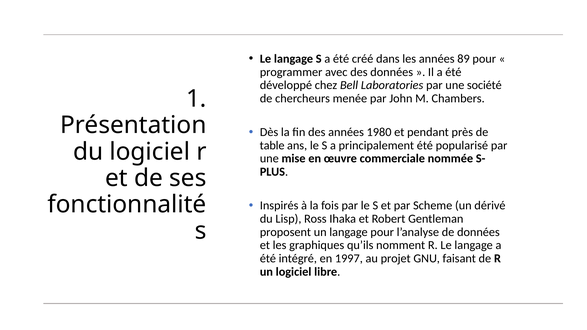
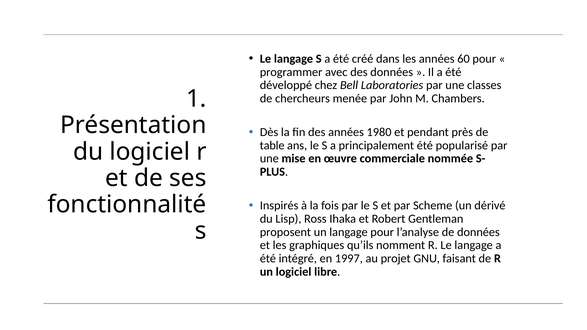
89: 89 -> 60
société: société -> classes
